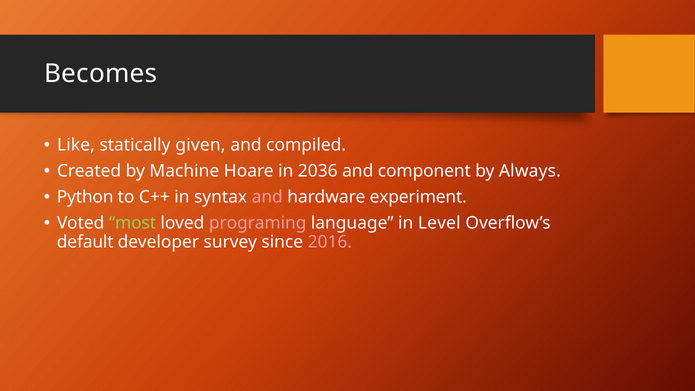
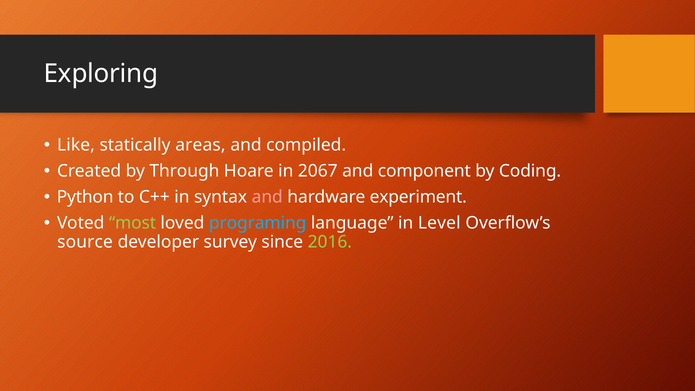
Becomes: Becomes -> Exploring
given: given -> areas
Machine: Machine -> Through
2036: 2036 -> 2067
Always: Always -> Coding
programing colour: pink -> light blue
default: default -> source
2016 colour: pink -> light green
